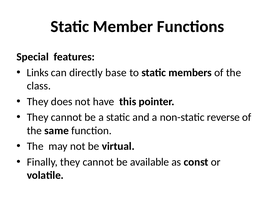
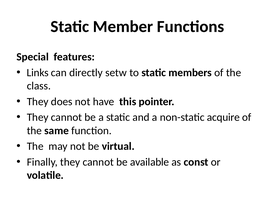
base: base -> setw
reverse: reverse -> acquire
